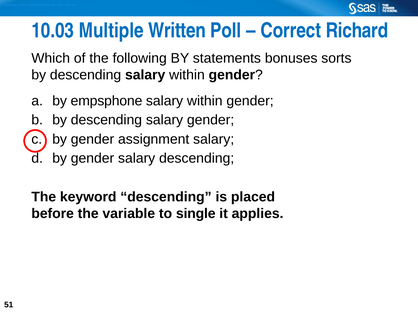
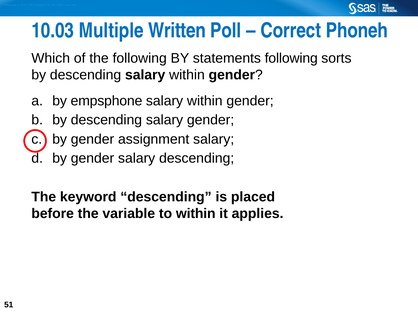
Richard: Richard -> Phoneh
statements bonuses: bonuses -> following
to single: single -> within
